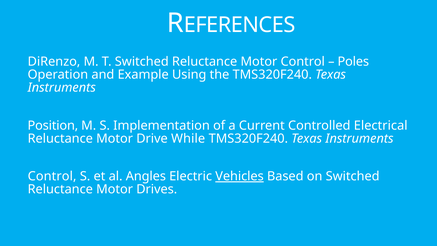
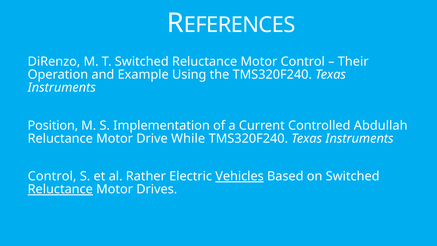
Poles: Poles -> Their
Electrical: Electrical -> Abdullah
Angles: Angles -> Rather
Reluctance at (60, 189) underline: none -> present
